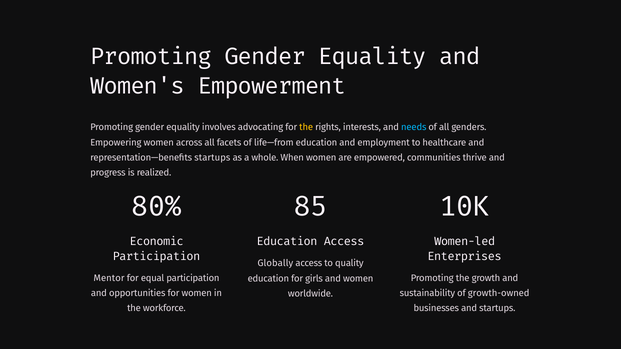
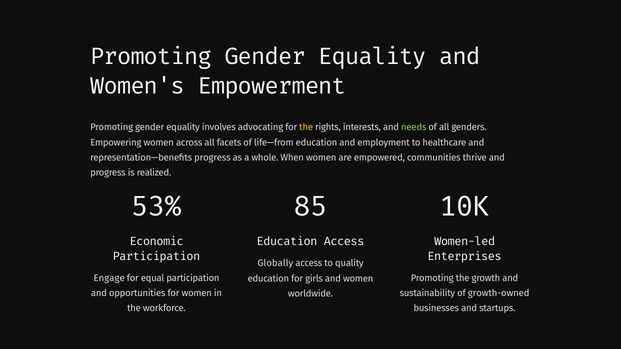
needs colour: light blue -> light green
representation—benefits startups: startups -> progress
80%: 80% -> 53%
Mentor: Mentor -> Engage
